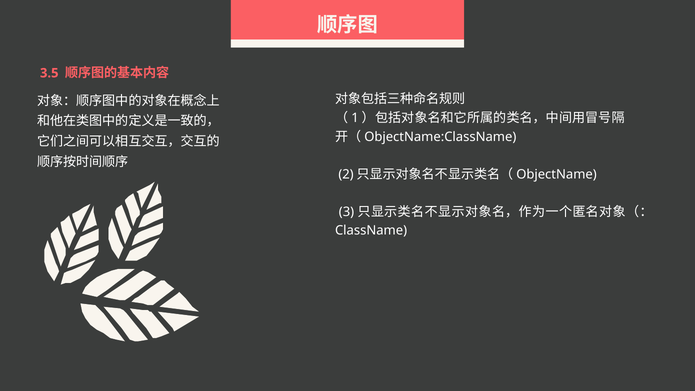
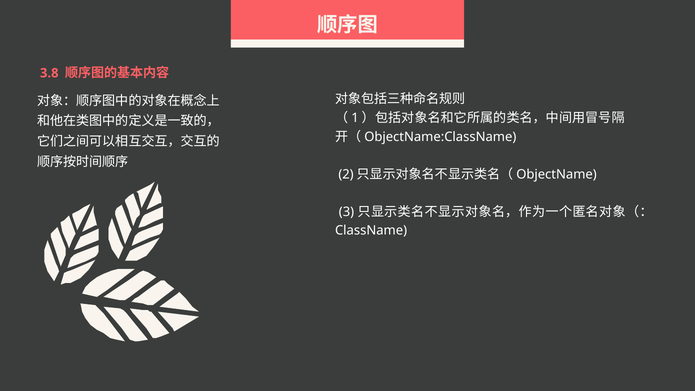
3.5: 3.5 -> 3.8
